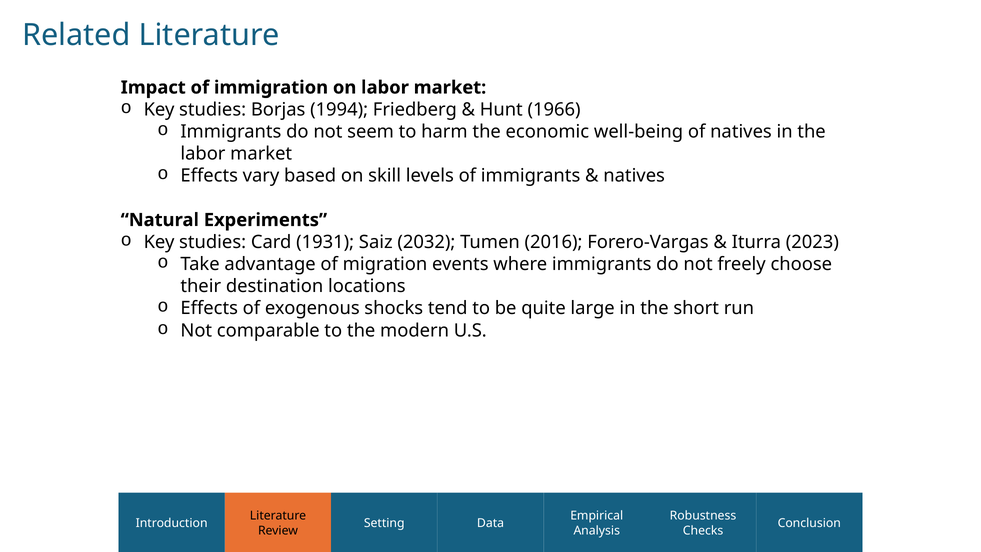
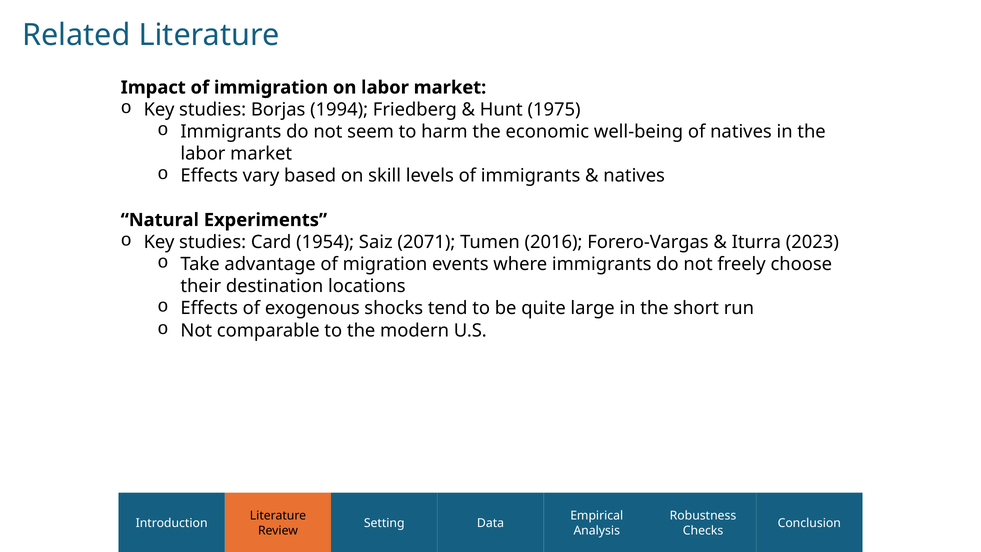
1966: 1966 -> 1975
1931: 1931 -> 1954
2032: 2032 -> 2071
